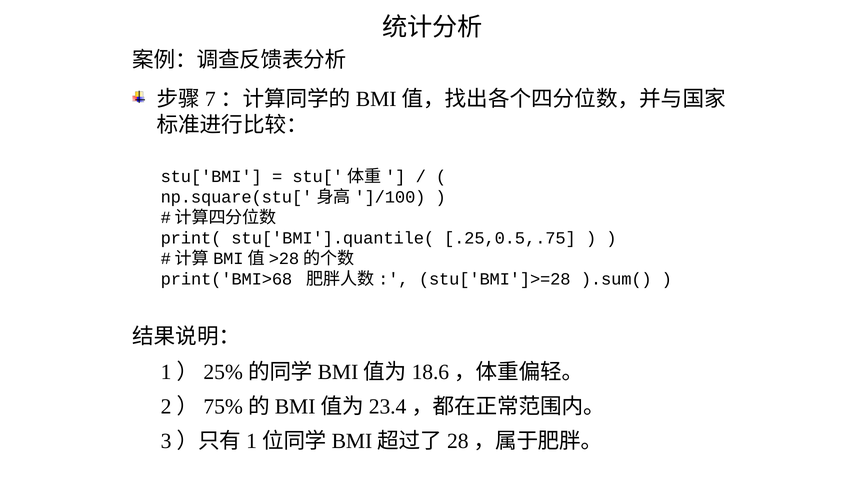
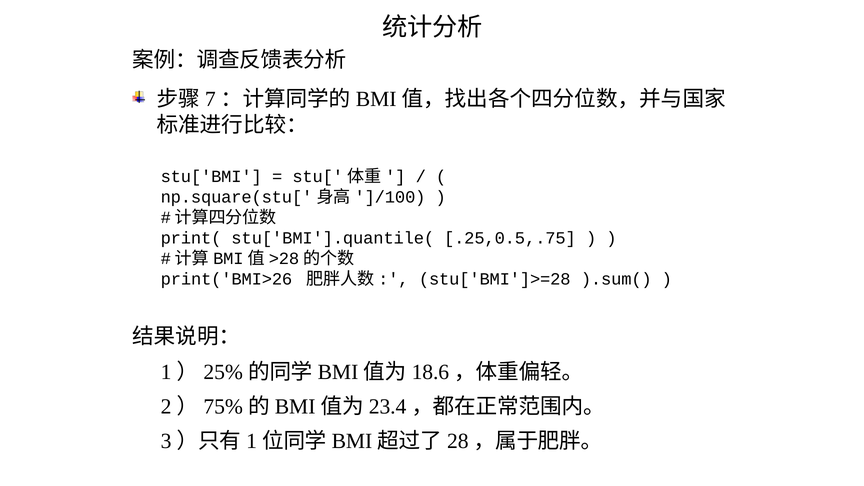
print('BMI>68: print('BMI>68 -> print('BMI>26
